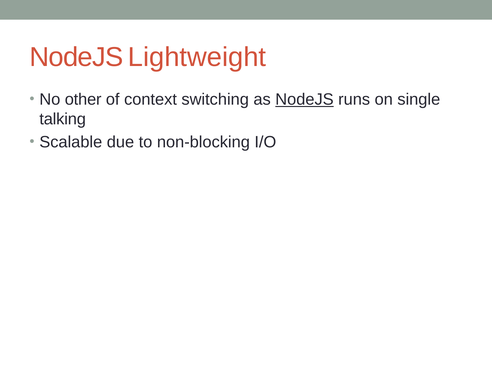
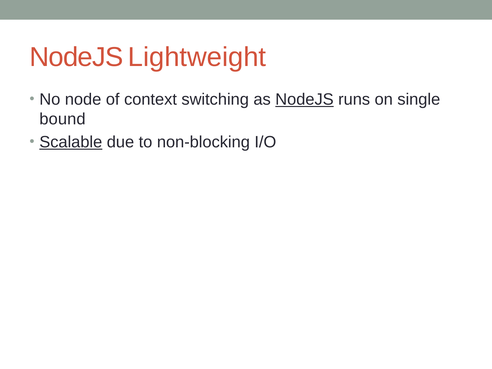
other: other -> node
talking: talking -> bound
Scalable underline: none -> present
